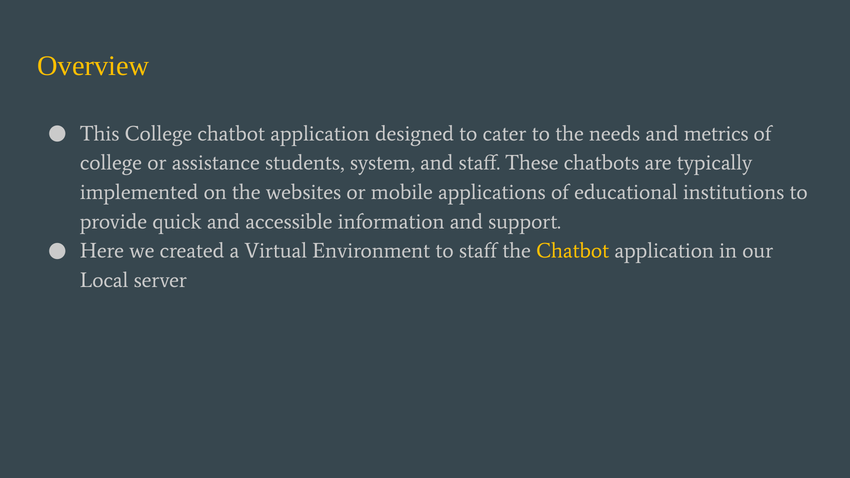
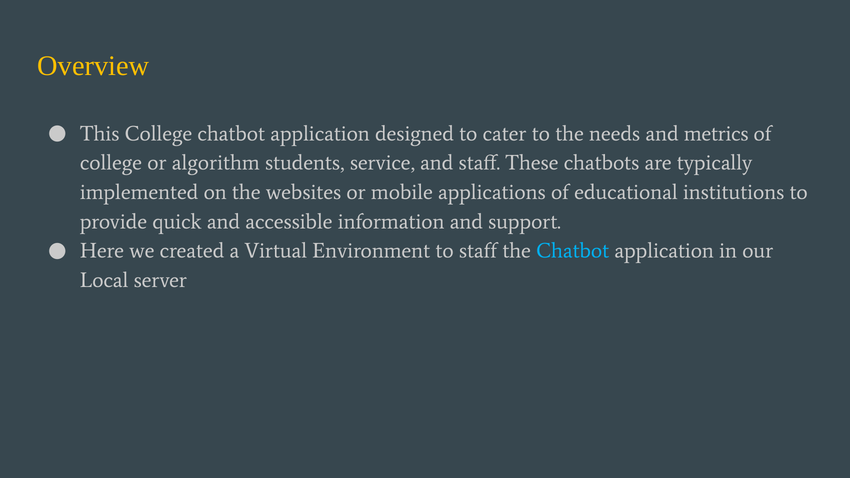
assistance: assistance -> algorithm
system: system -> service
Chatbot at (573, 251) colour: yellow -> light blue
